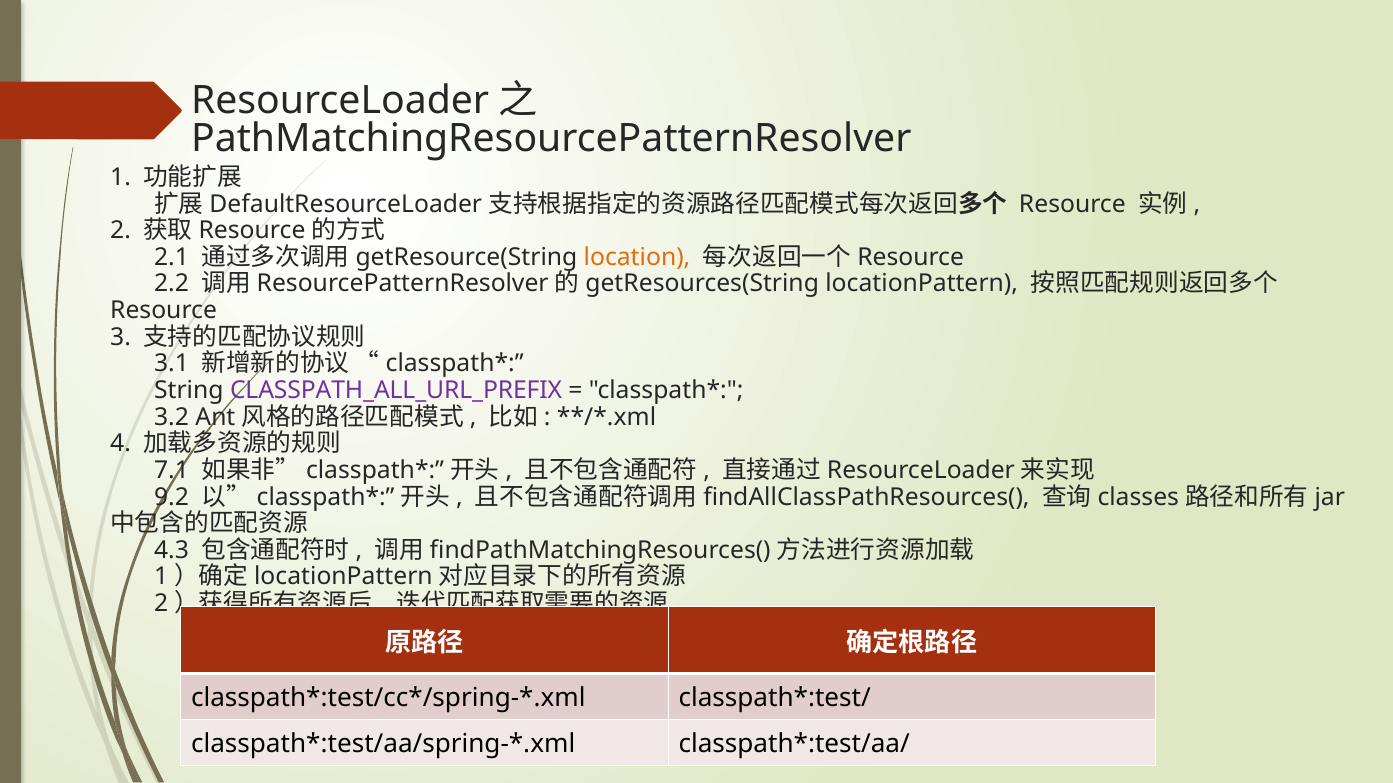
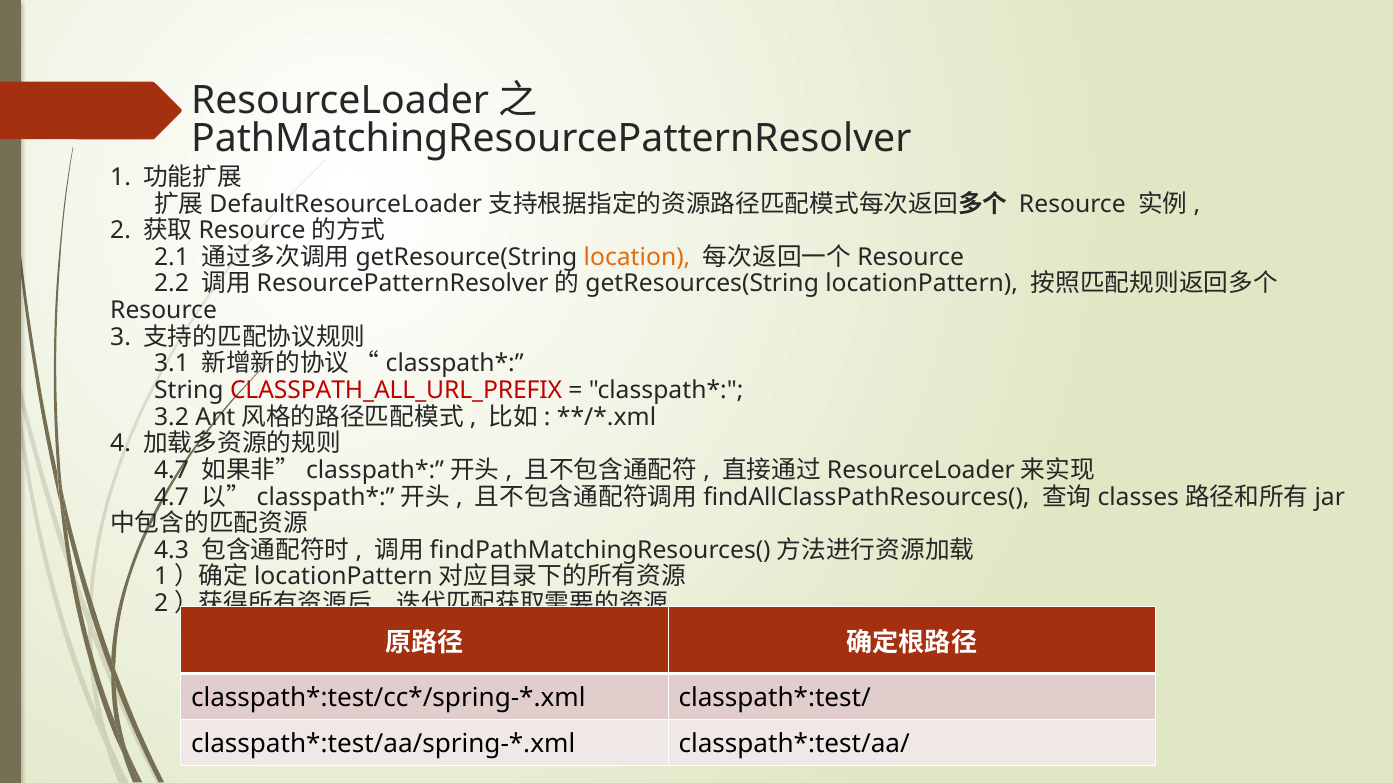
CLASSPATH_ALL_URL_PREFIX colour: purple -> red
7.1 at (172, 471): 7.1 -> 4.7
9.2 at (172, 497): 9.2 -> 4.7
